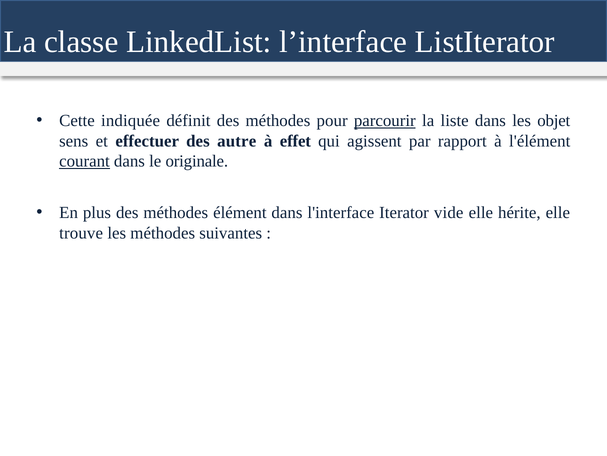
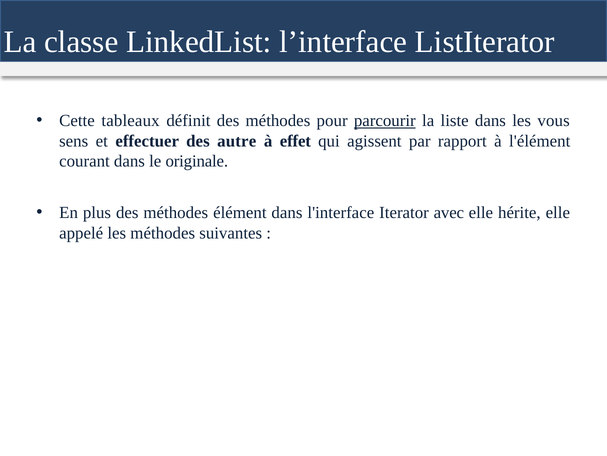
indiquée: indiquée -> tableaux
objet: objet -> vous
courant underline: present -> none
vide: vide -> avec
trouve: trouve -> appelé
